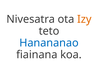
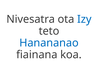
Izy colour: orange -> blue
